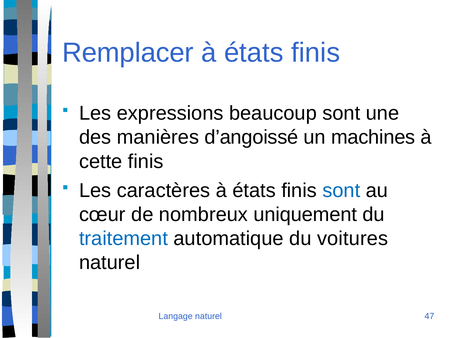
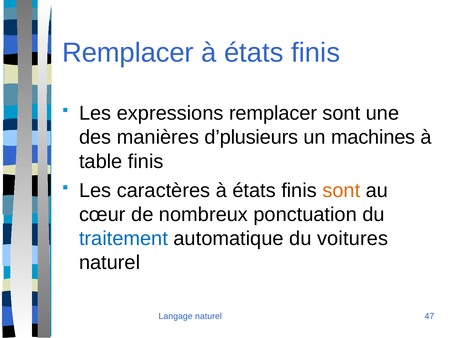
expressions beaucoup: beaucoup -> remplacer
d’angoissé: d’angoissé -> d’plusieurs
cette: cette -> table
sont at (341, 190) colour: blue -> orange
uniquement: uniquement -> ponctuation
